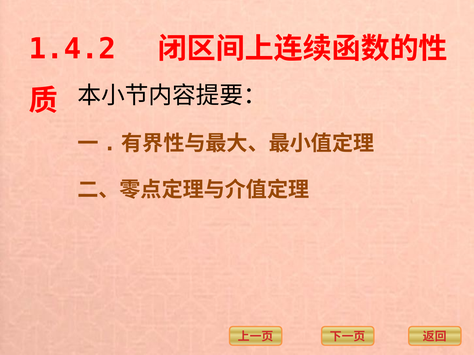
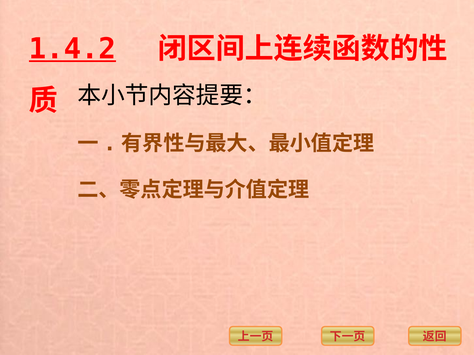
1.4.2 underline: none -> present
